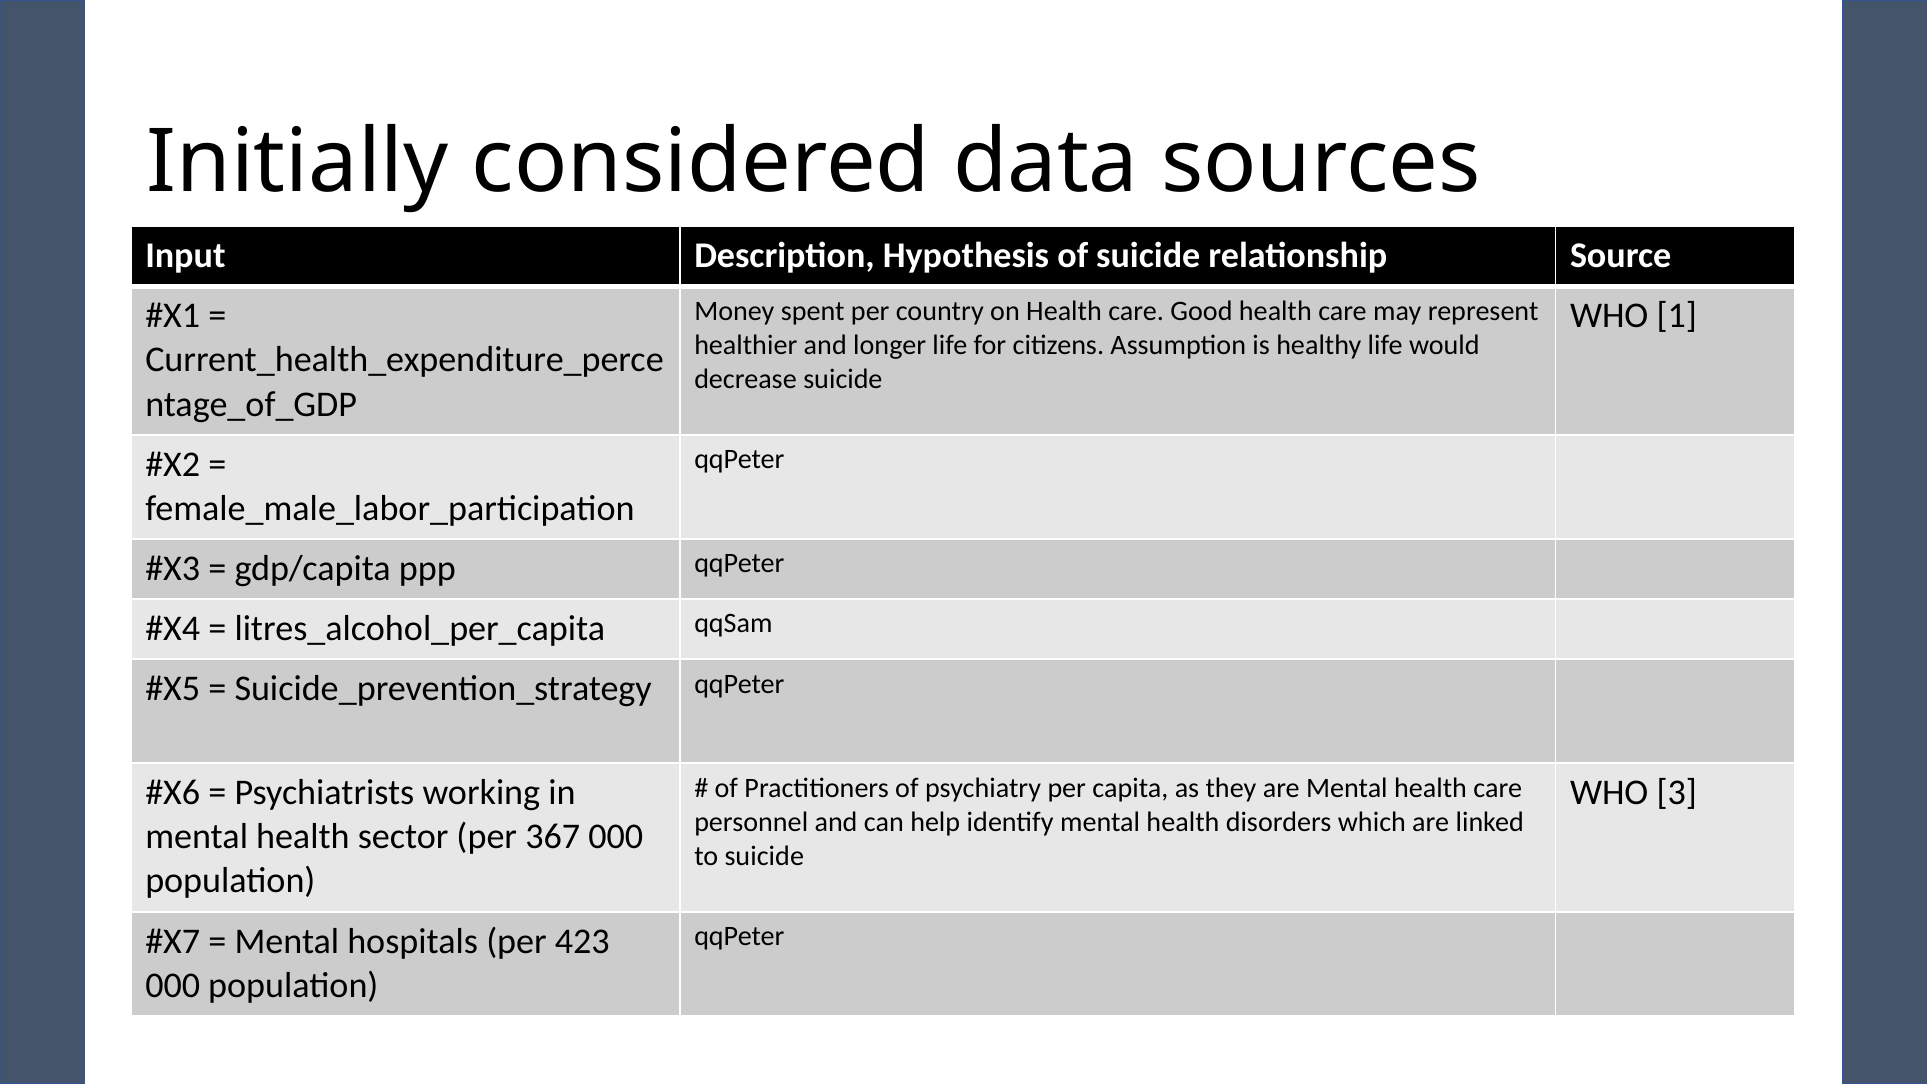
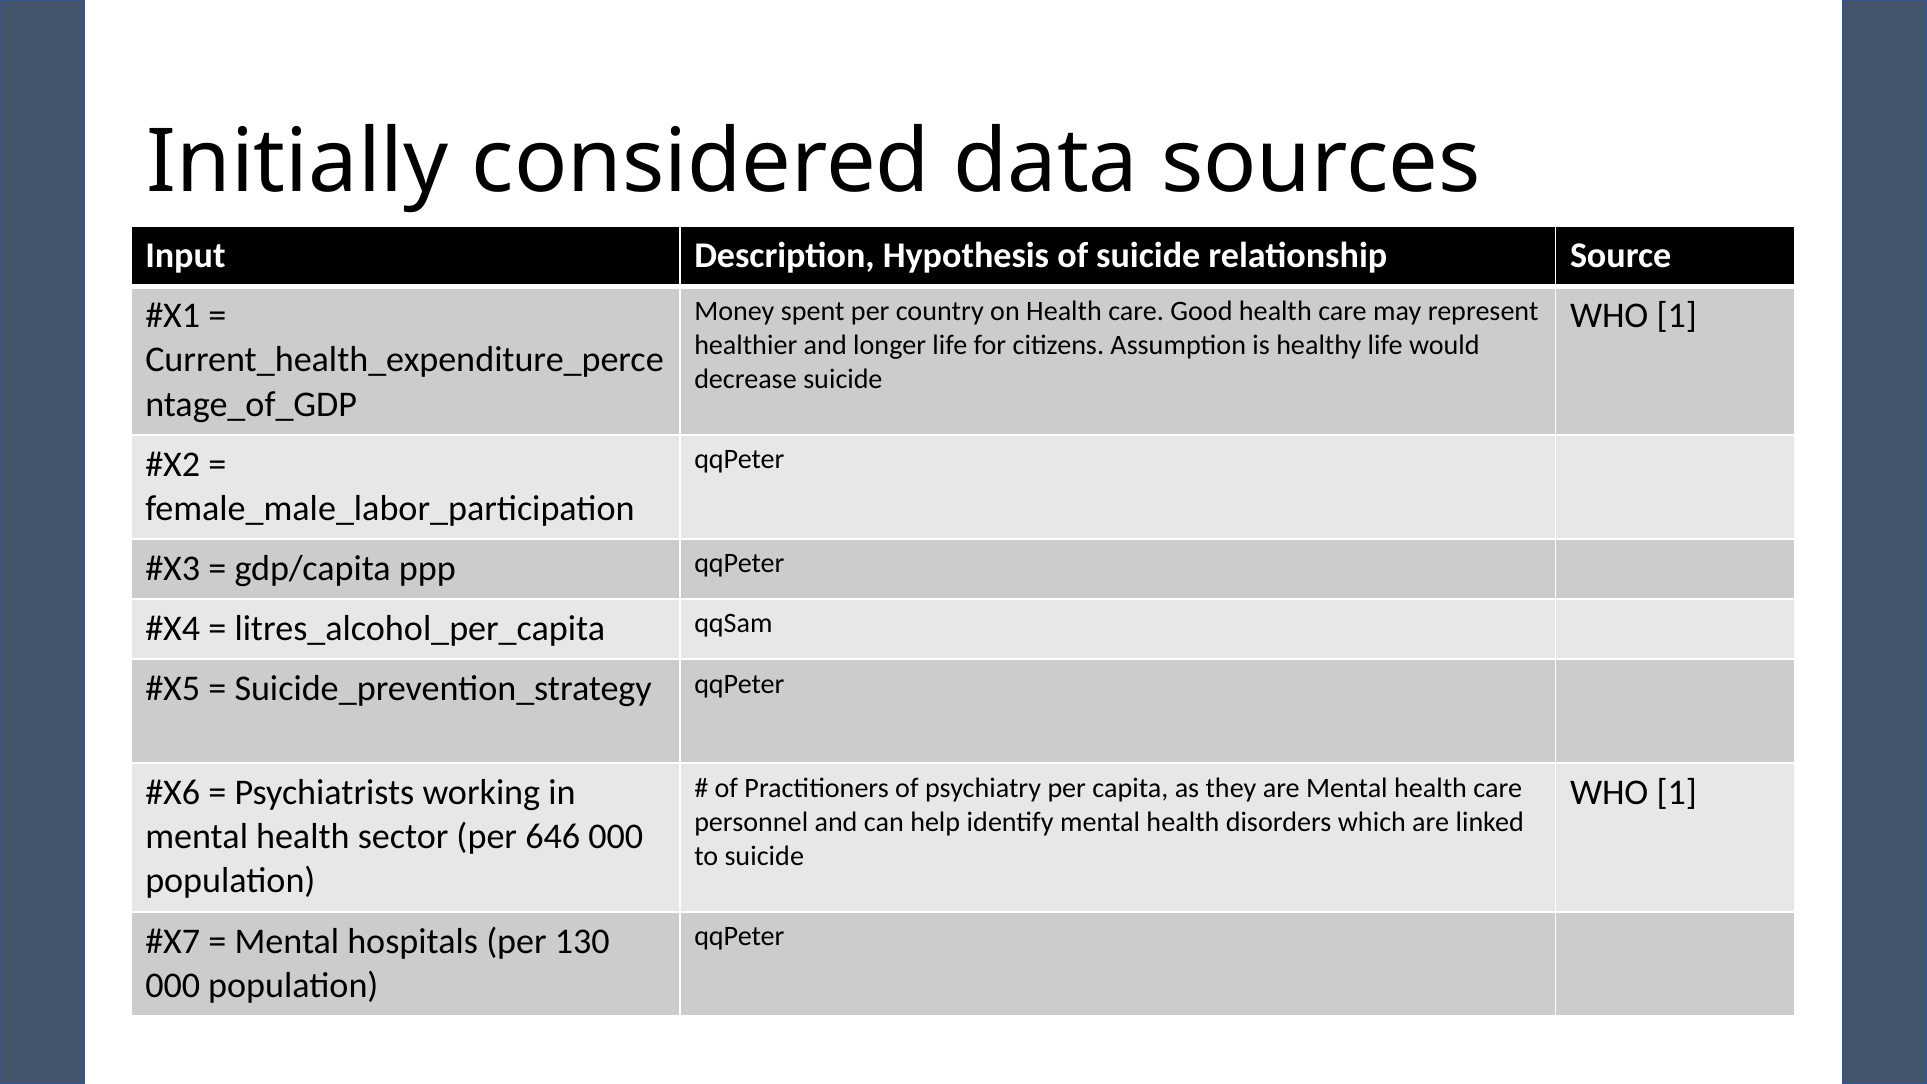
3 at (1677, 793): 3 -> 1
367: 367 -> 646
423: 423 -> 130
